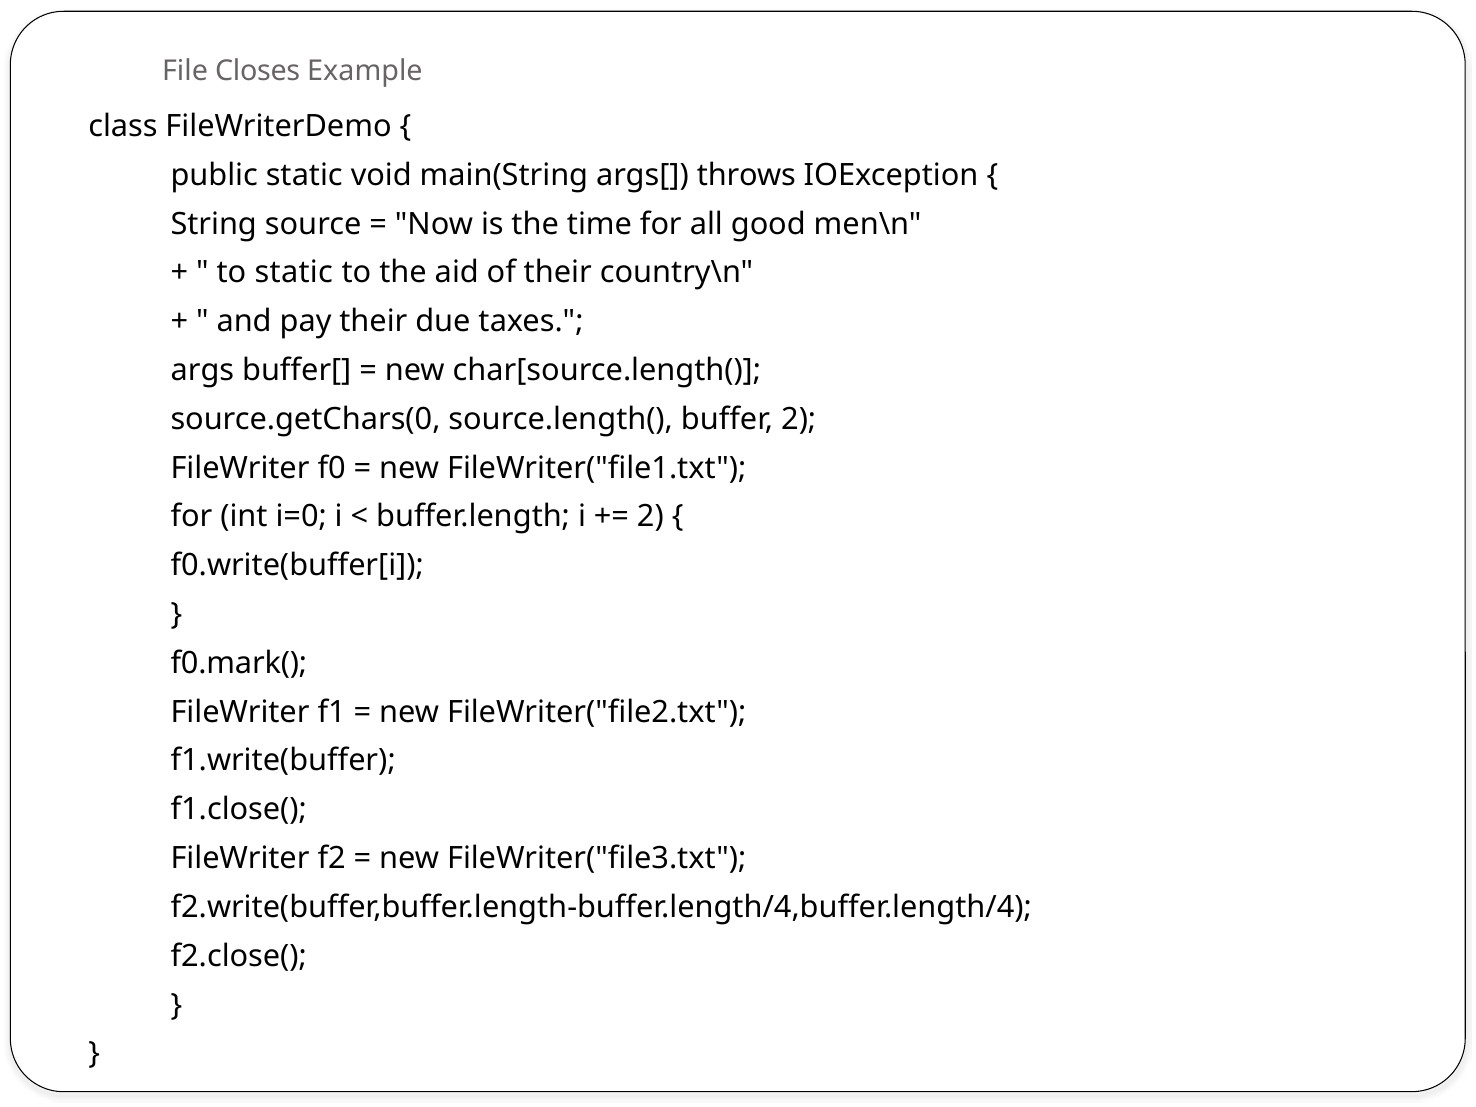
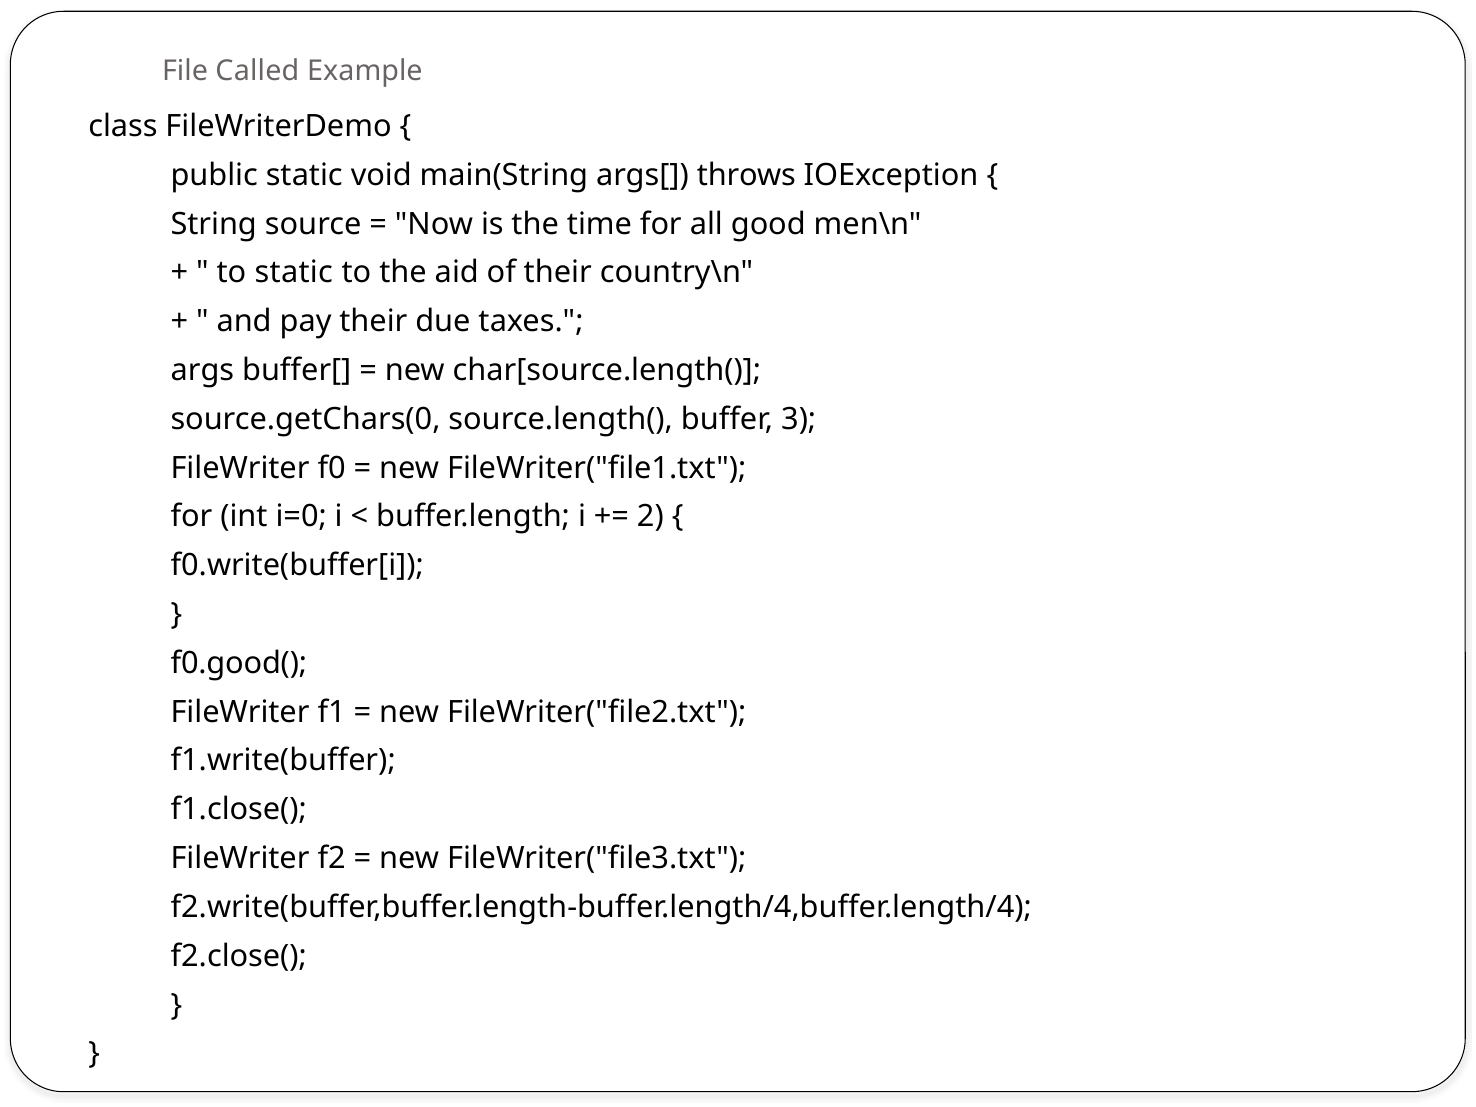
Closes: Closes -> Called
buffer 2: 2 -> 3
f0.mark(: f0.mark( -> f0.good(
